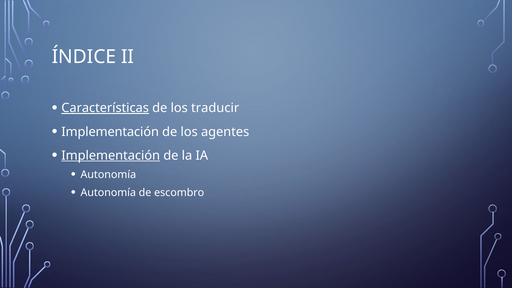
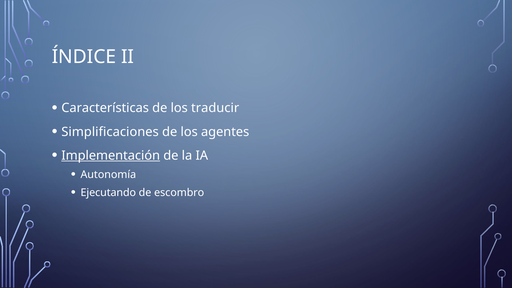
Características underline: present -> none
Implementación at (110, 132): Implementación -> Simplificaciones
Autonomía at (108, 193): Autonomía -> Ejecutando
